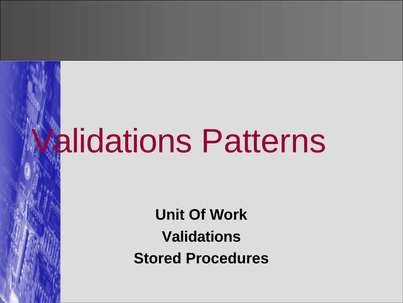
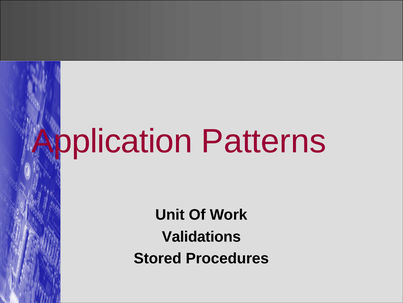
Validations at (112, 141): Validations -> Application
